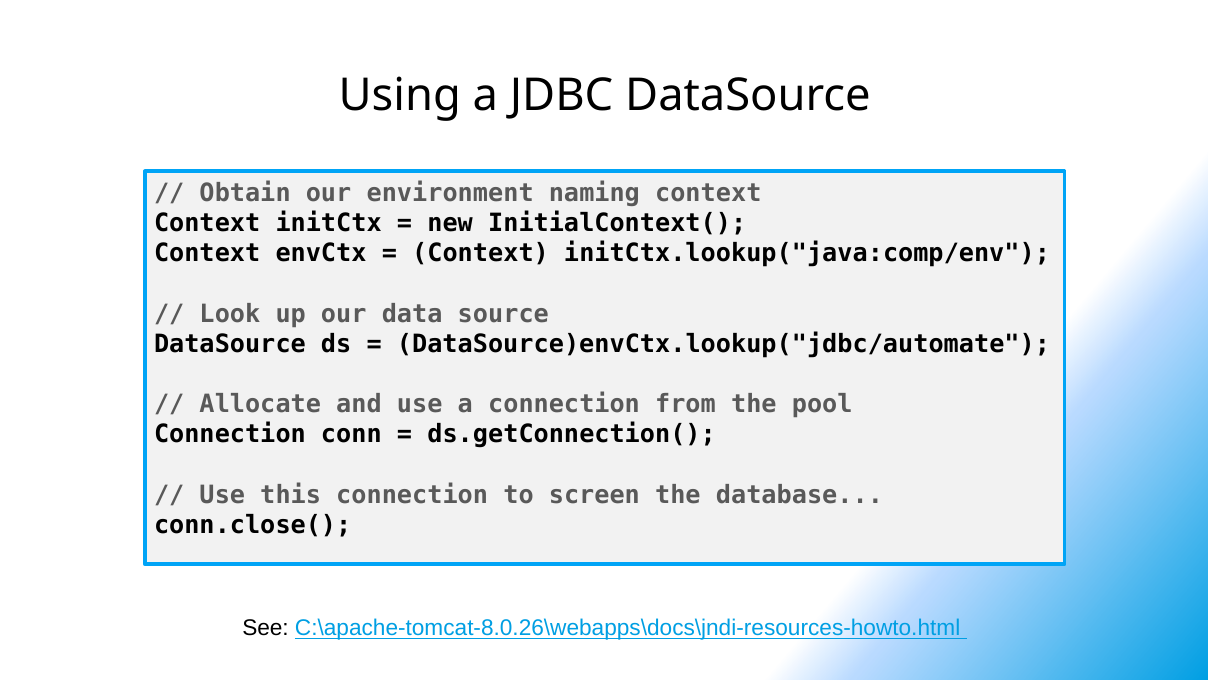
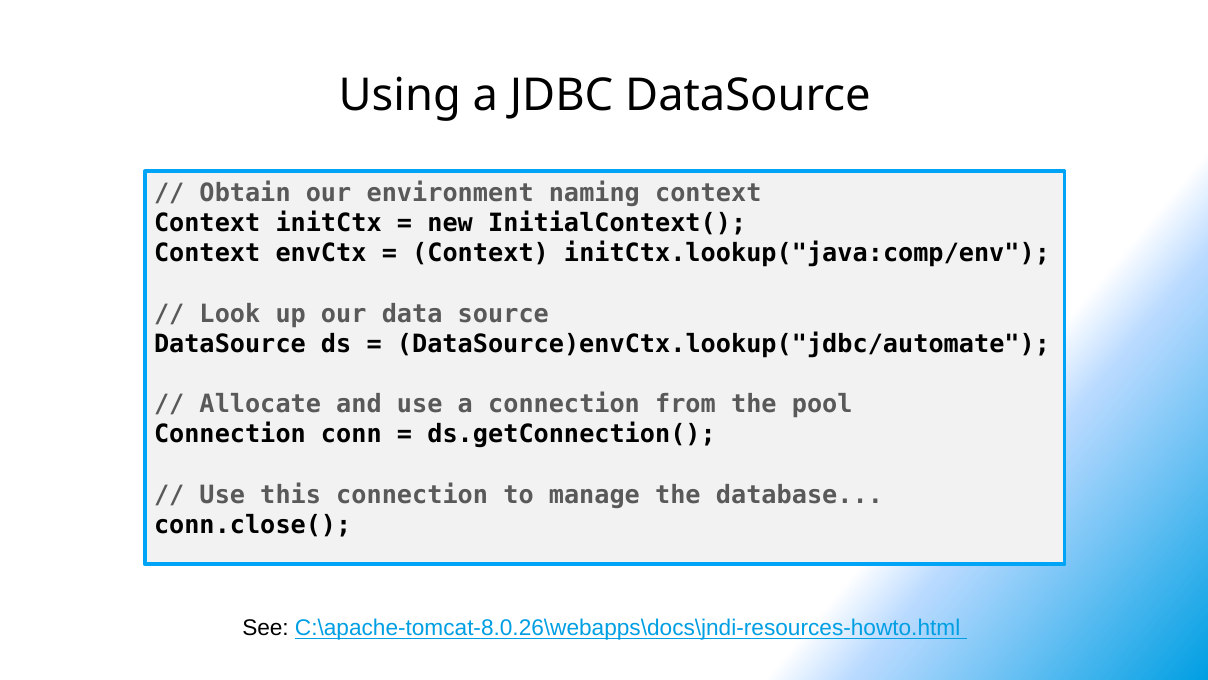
screen: screen -> manage
